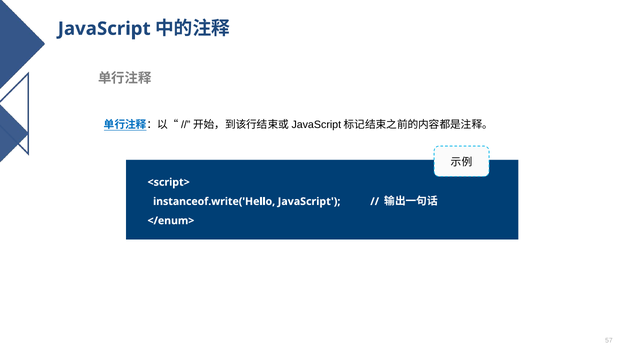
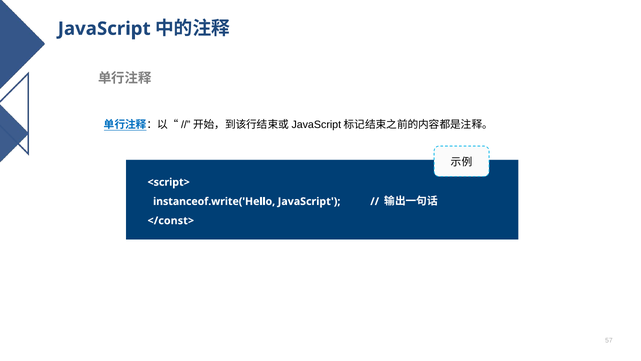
</enum>: </enum> -> </const>
